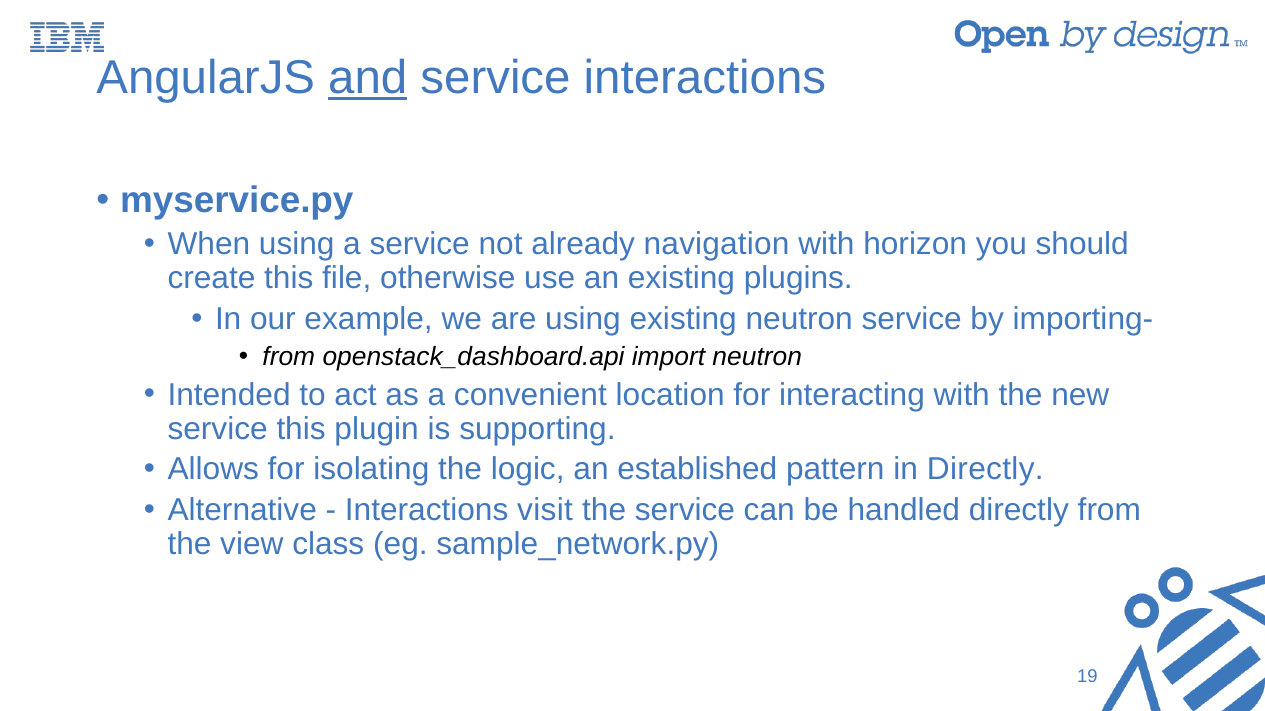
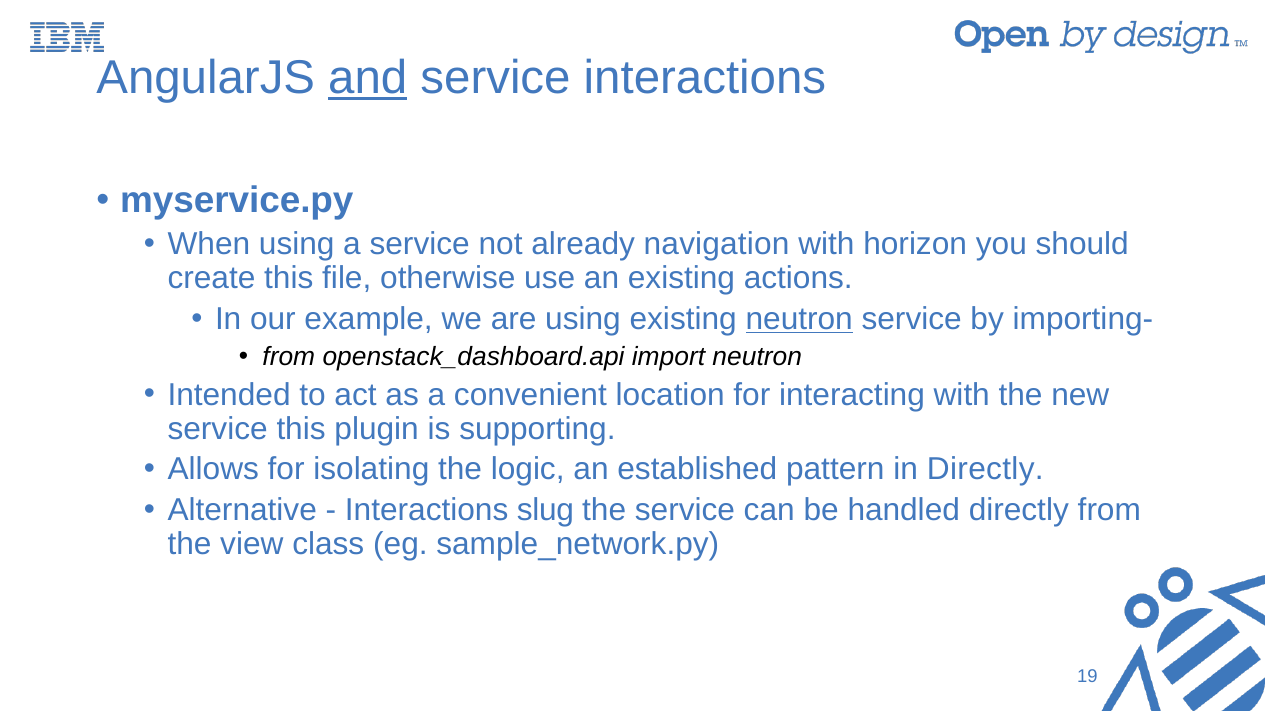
plugins: plugins -> actions
neutron at (799, 319) underline: none -> present
visit: visit -> slug
